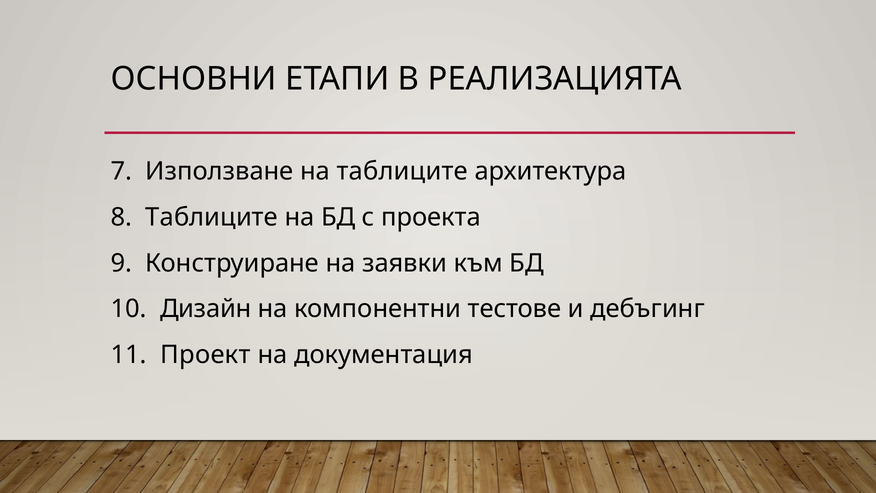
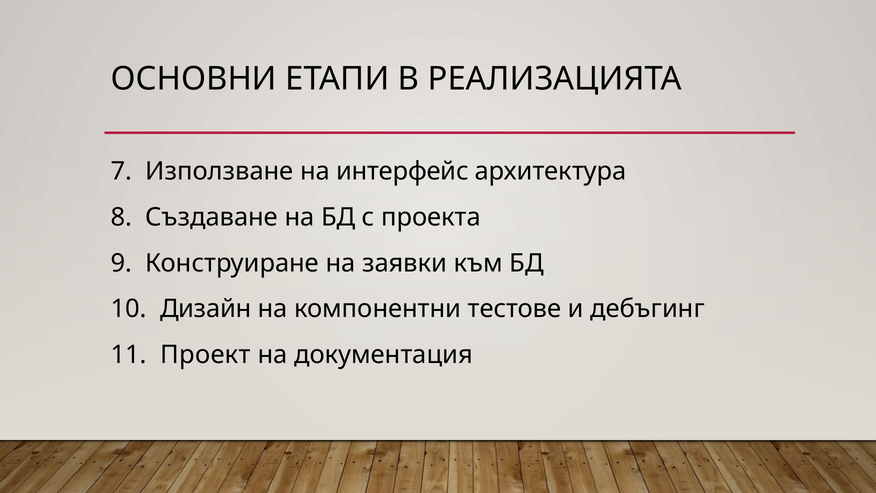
на таблиците: таблиците -> интерфейс
8 Таблиците: Таблиците -> Създаване
